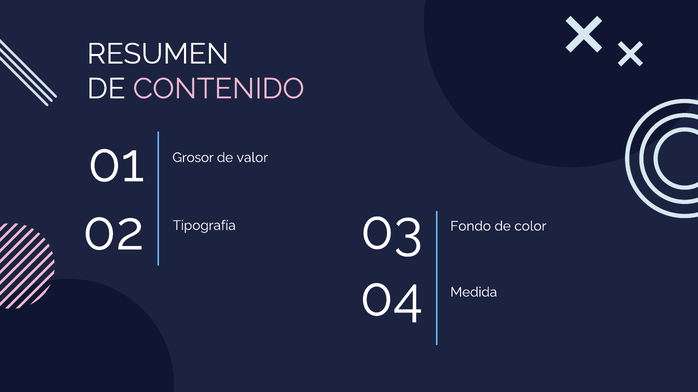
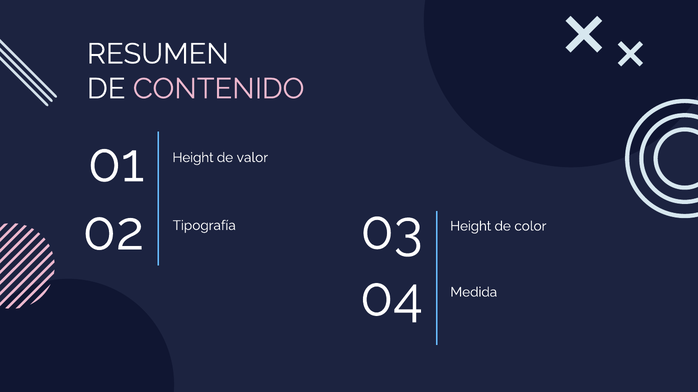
Grosor at (193, 158): Grosor -> Height
Tipografía Fondo: Fondo -> Height
